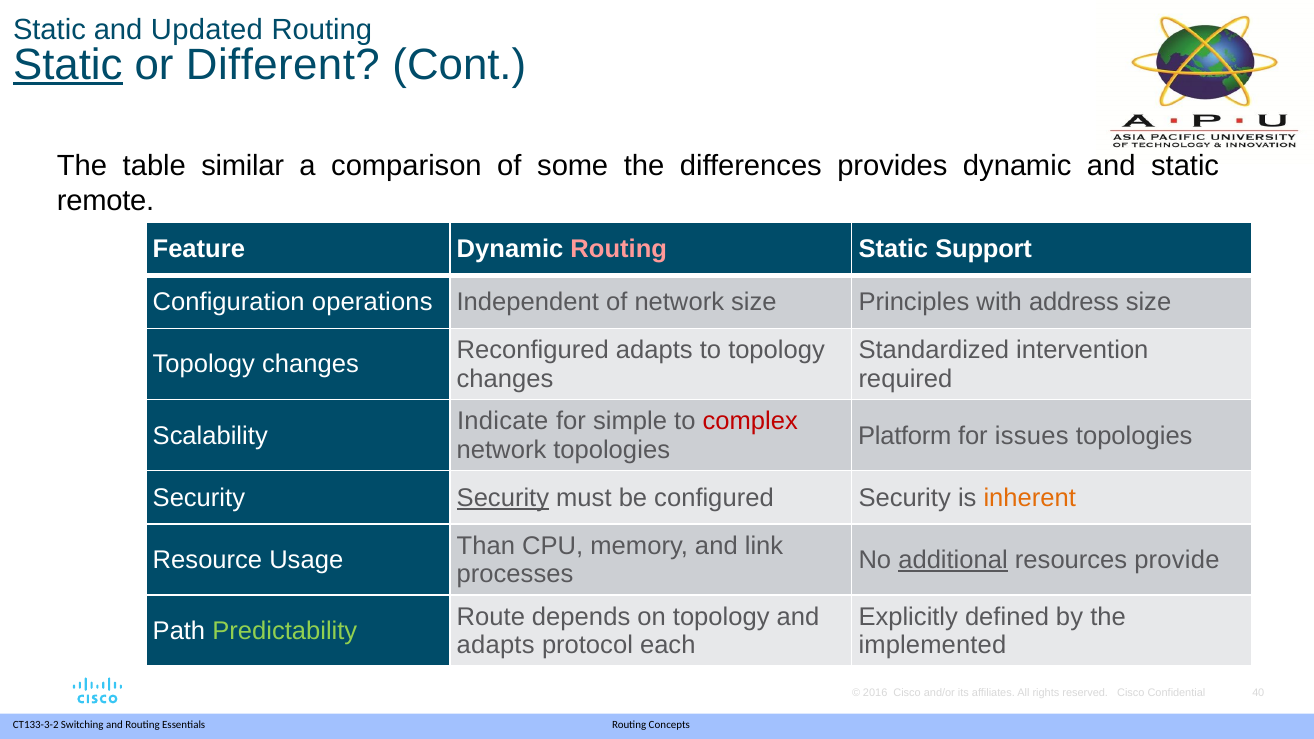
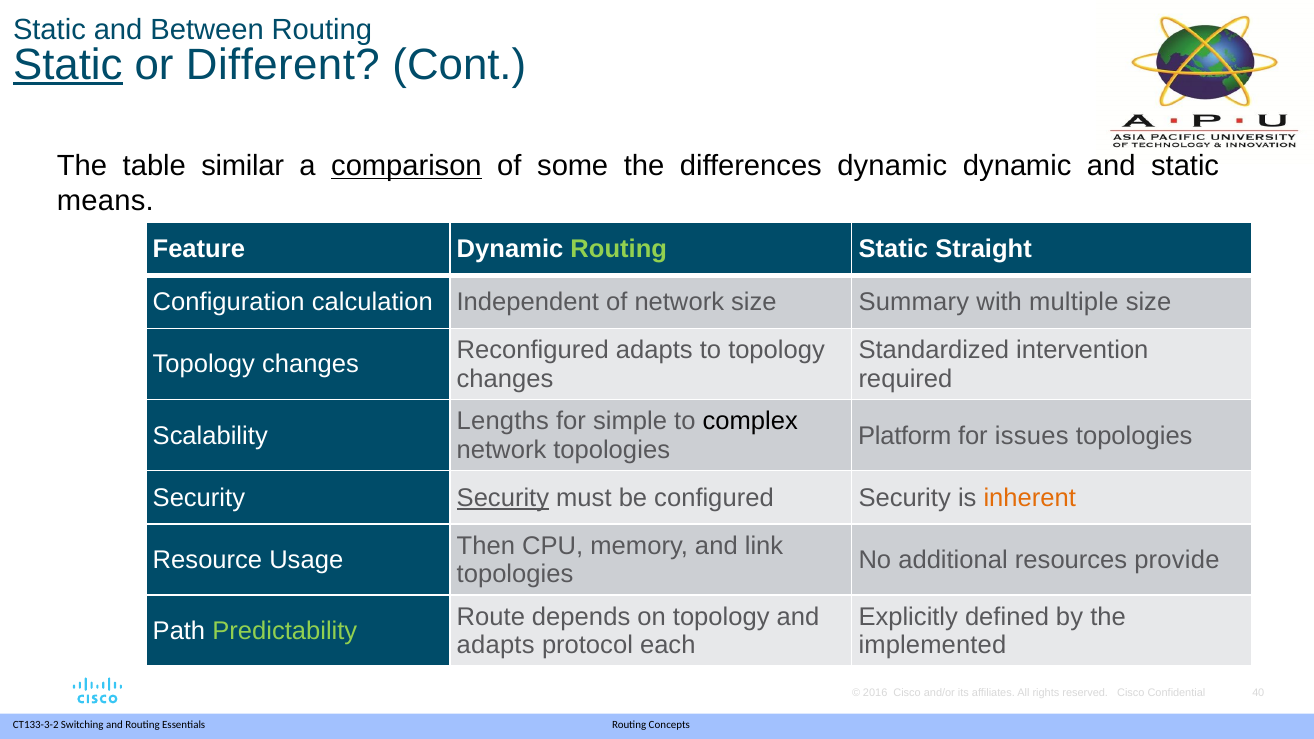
Updated: Updated -> Between
comparison underline: none -> present
differences provides: provides -> dynamic
remote: remote -> means
Routing at (619, 249) colour: pink -> light green
Support: Support -> Straight
operations: operations -> calculation
Principles: Principles -> Summary
address: address -> multiple
Indicate: Indicate -> Lengths
complex colour: red -> black
Than: Than -> Then
additional underline: present -> none
processes at (515, 574): processes -> topologies
